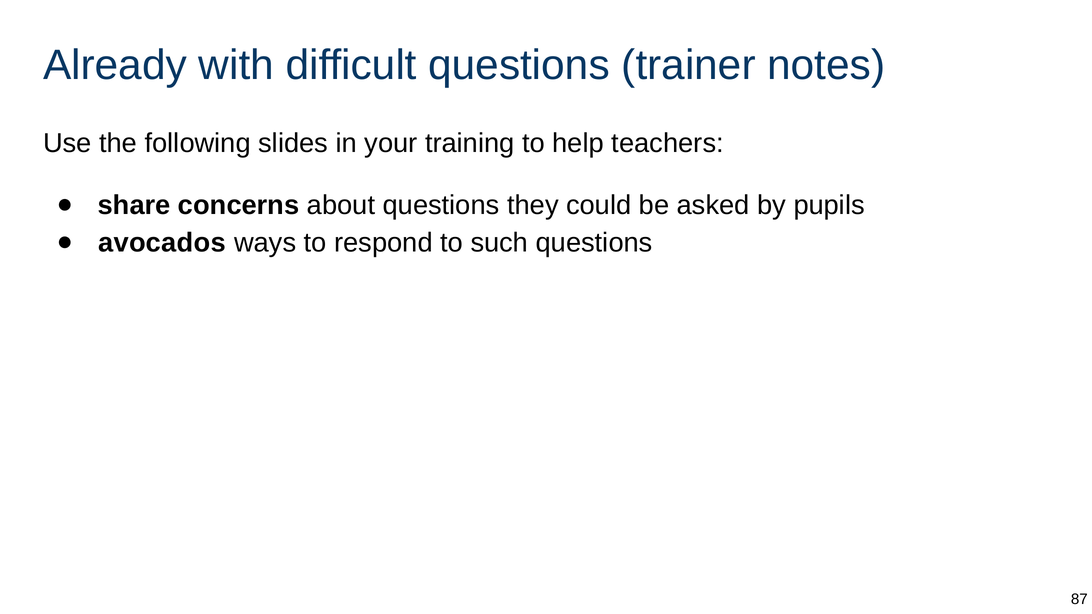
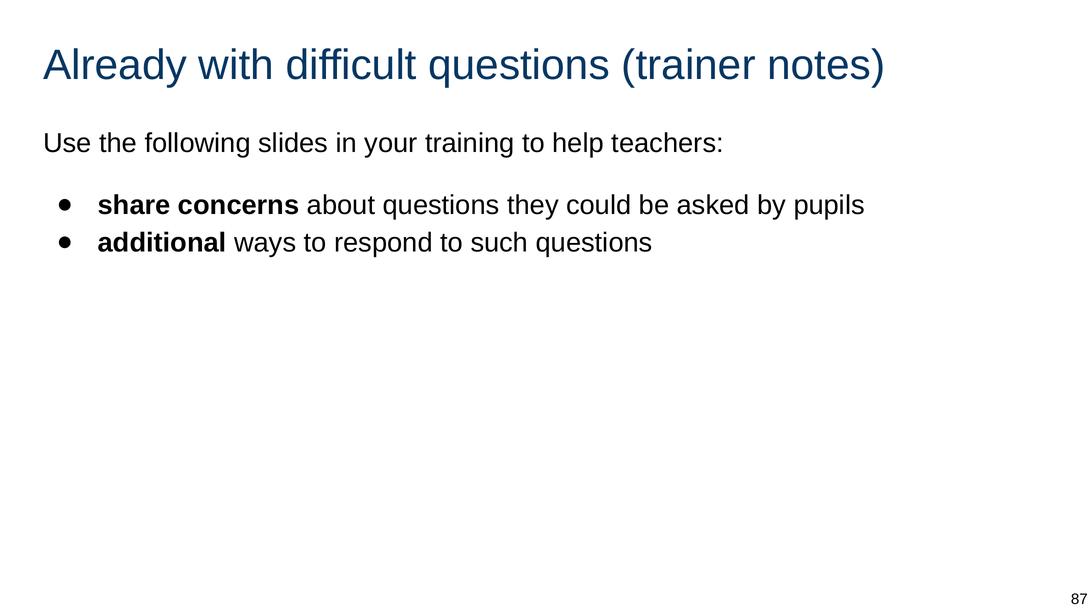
avocados: avocados -> additional
